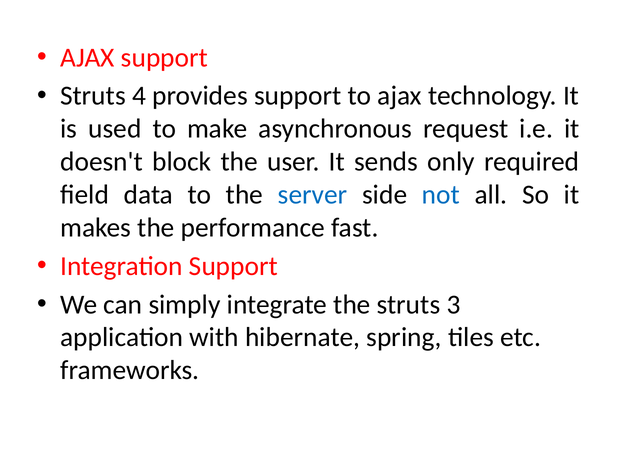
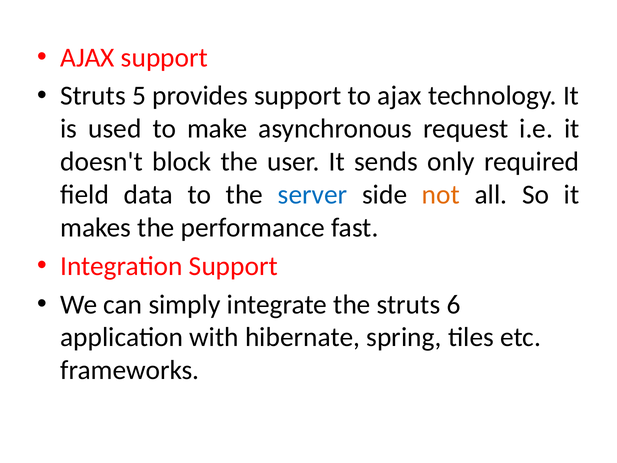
4: 4 -> 5
not colour: blue -> orange
3: 3 -> 6
